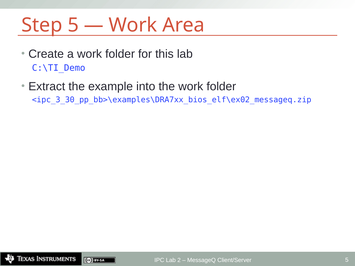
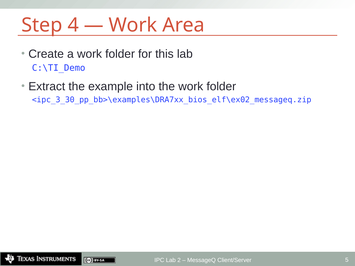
Step 5: 5 -> 4
